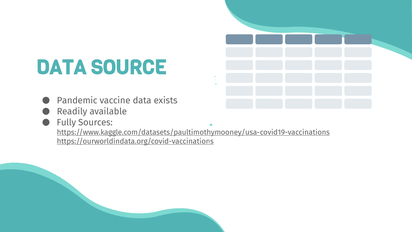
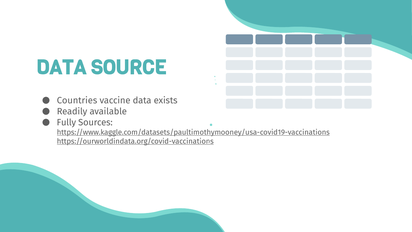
Pandemic: Pandemic -> Countries
